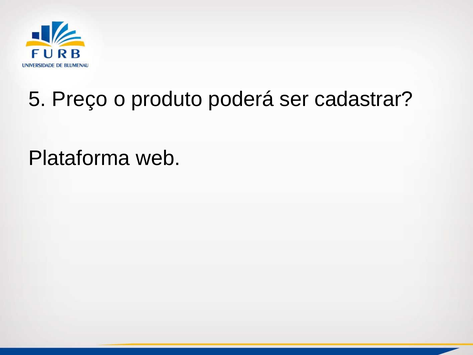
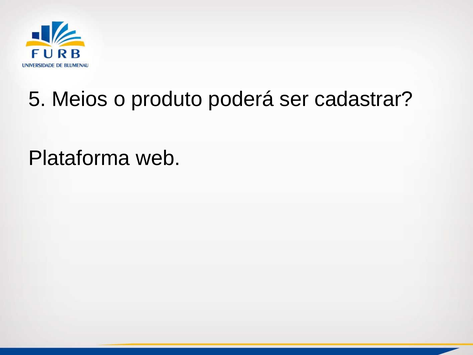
Preço: Preço -> Meios
